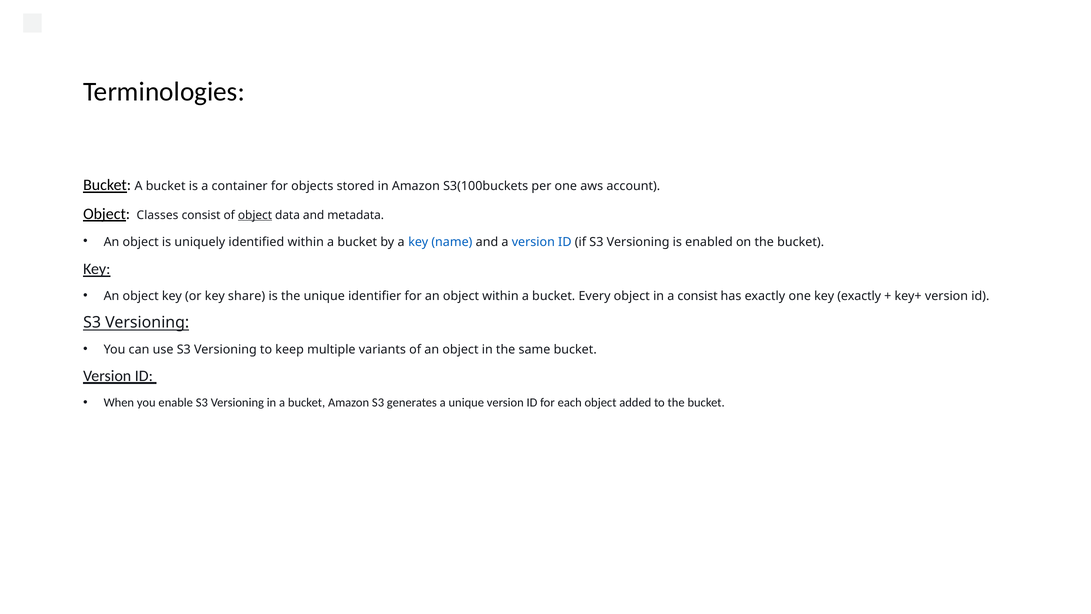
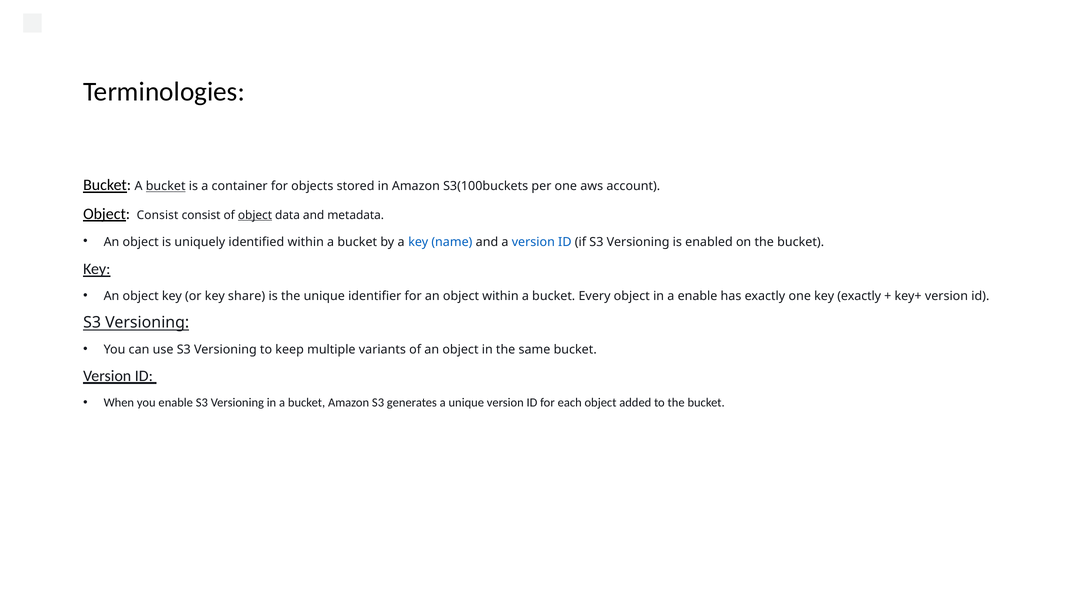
bucket at (166, 186) underline: none -> present
Object Classes: Classes -> Consist
a consist: consist -> enable
